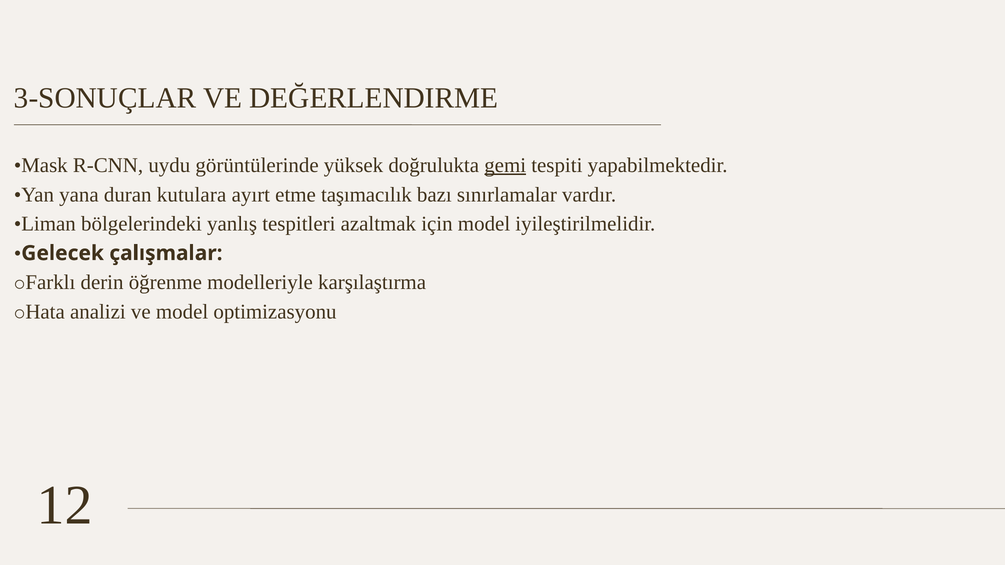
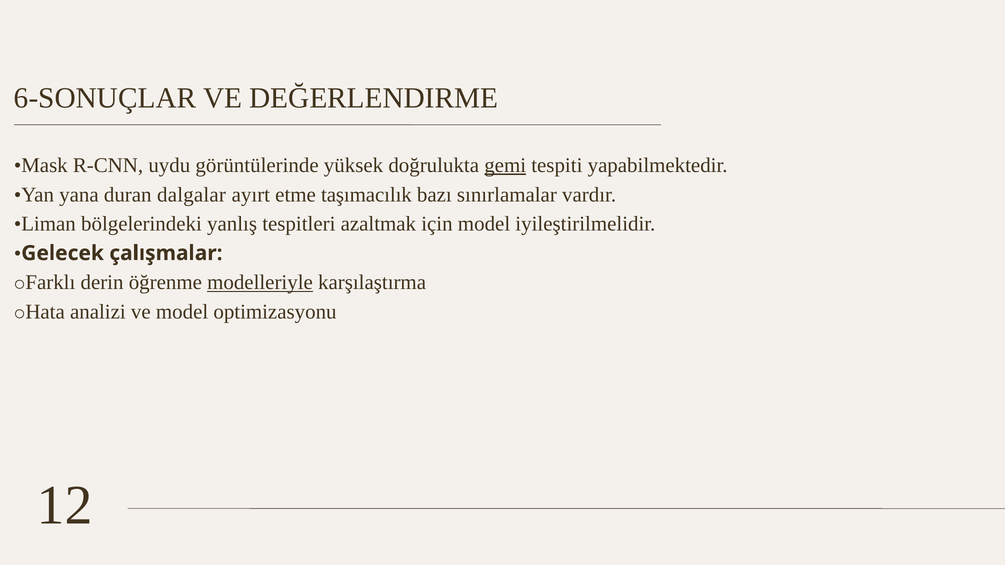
3-SONUÇLAR: 3-SONUÇLAR -> 6-SONUÇLAR
kutulara: kutulara -> dalgalar
modelleriyle underline: none -> present
